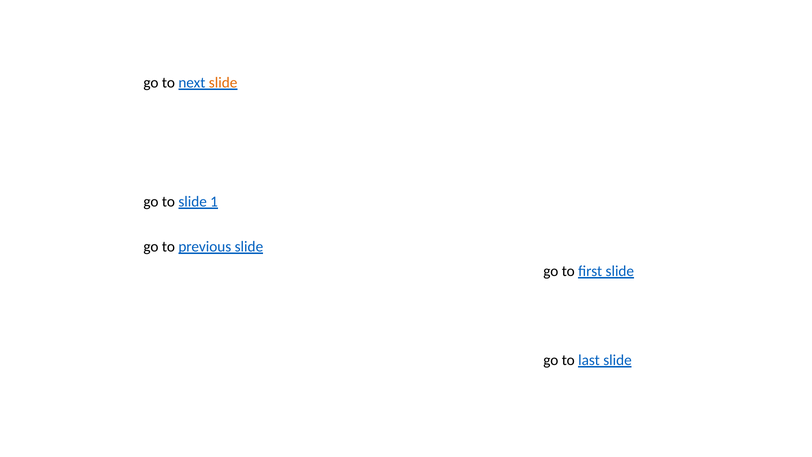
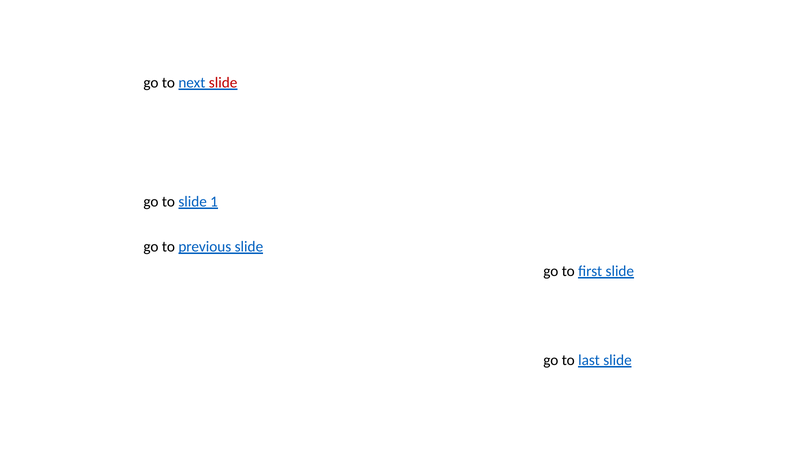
slide at (223, 83) colour: orange -> red
